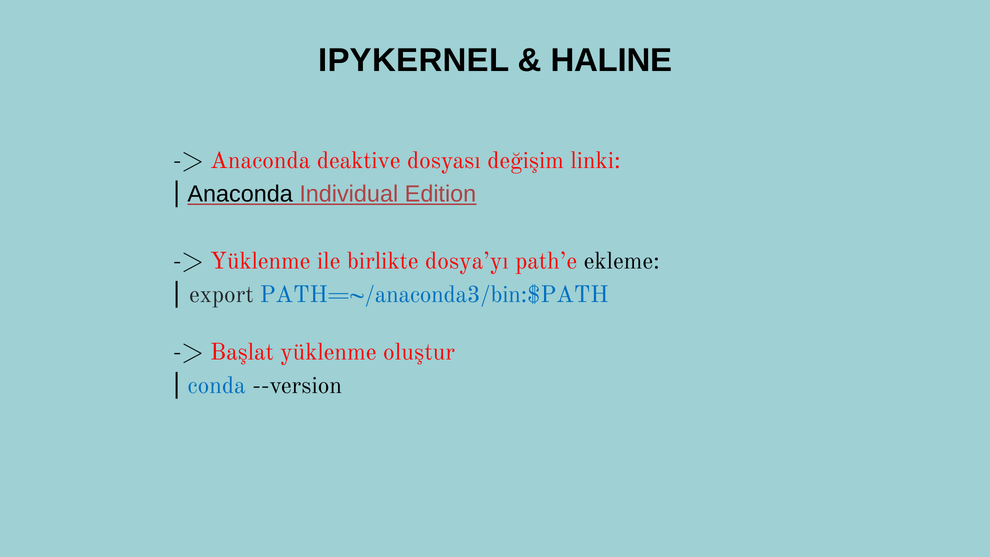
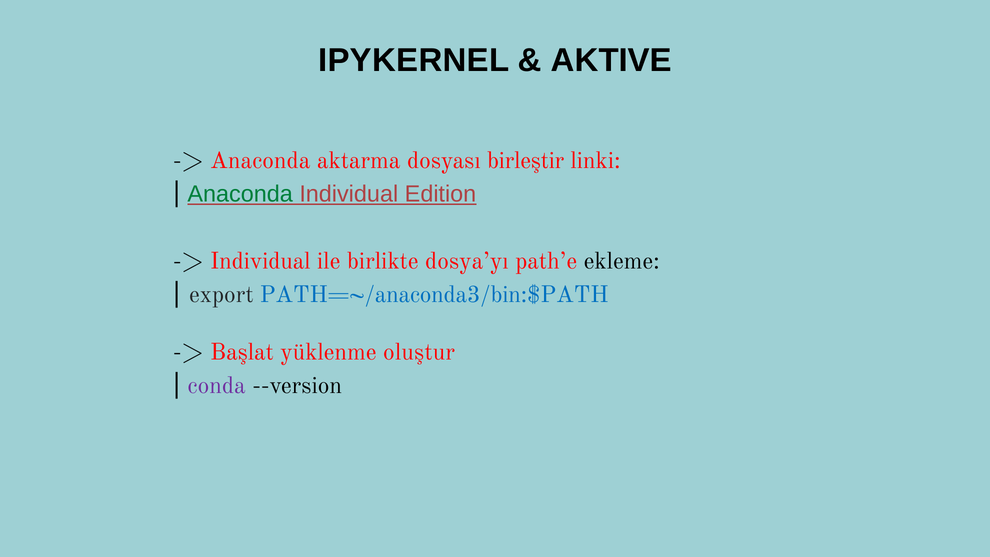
HALINE: HALINE -> AKTIVE
deaktive: deaktive -> aktarma
değişim: değişim -> birleştir
Anaconda at (240, 194) colour: black -> green
Yüklenme at (260, 261): Yüklenme -> Individual
conda colour: blue -> purple
